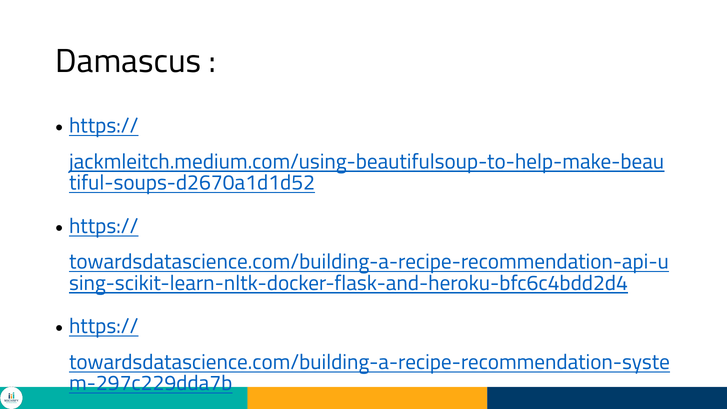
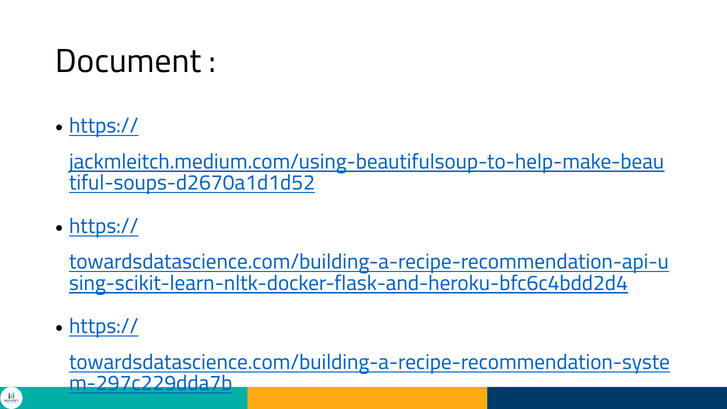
Damascus: Damascus -> Document
